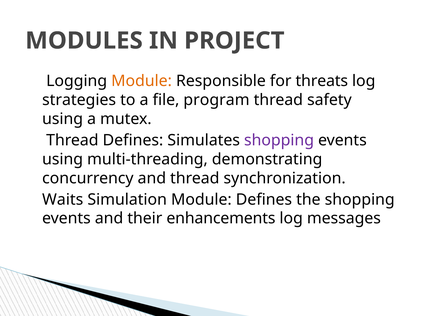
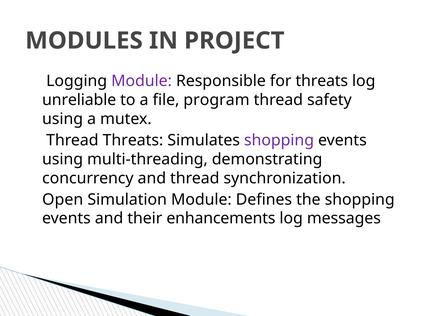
Module at (142, 81) colour: orange -> purple
strategies: strategies -> unreliable
Thread Defines: Defines -> Threats
Waits: Waits -> Open
